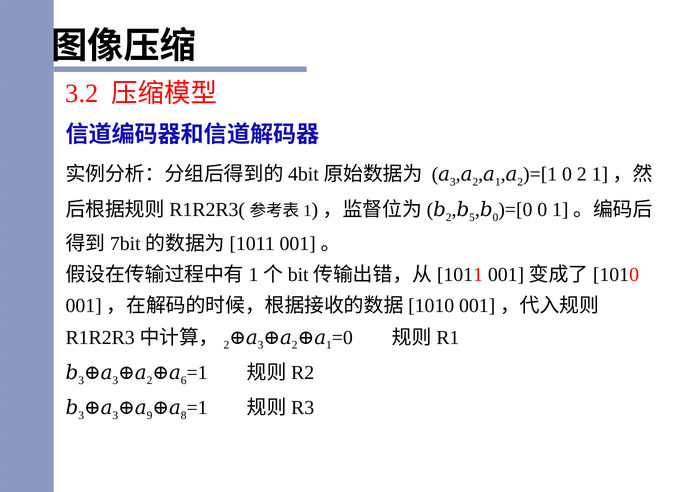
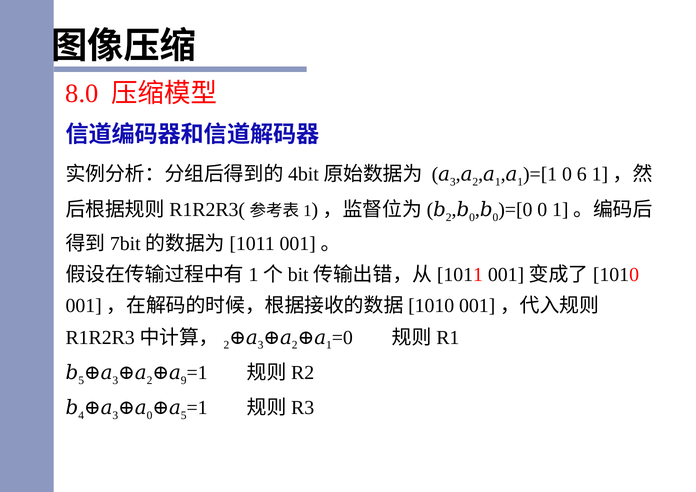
3.2: 3.2 -> 8.0
2 at (520, 182): 2 -> 1
0 2: 2 -> 6
5 at (472, 217): 5 -> 0
3 at (81, 381): 3 -> 5
6: 6 -> 9
3 at (81, 416): 3 -> 4
9 at (150, 416): 9 -> 0
8 at (184, 416): 8 -> 5
